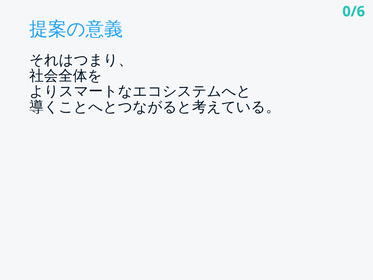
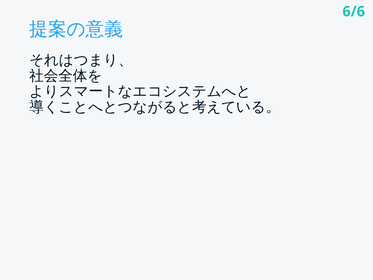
0/6: 0/6 -> 6/6
